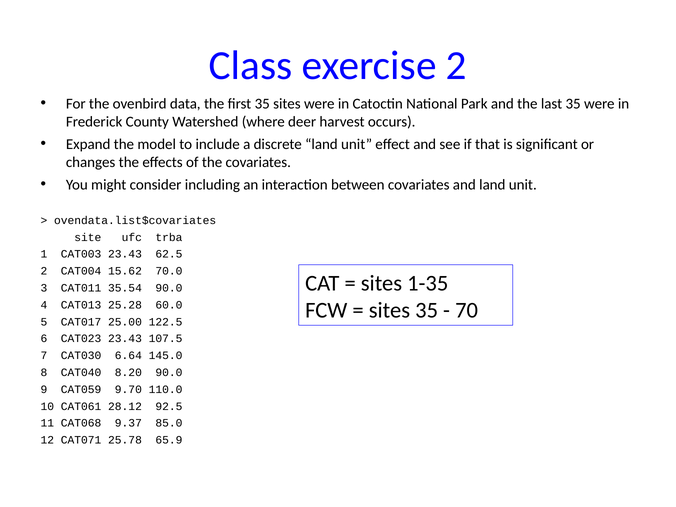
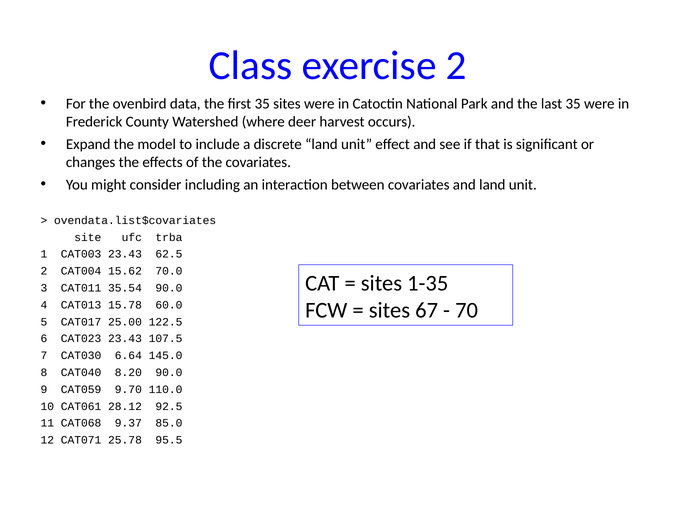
25.28: 25.28 -> 15.78
sites 35: 35 -> 67
65.9: 65.9 -> 95.5
